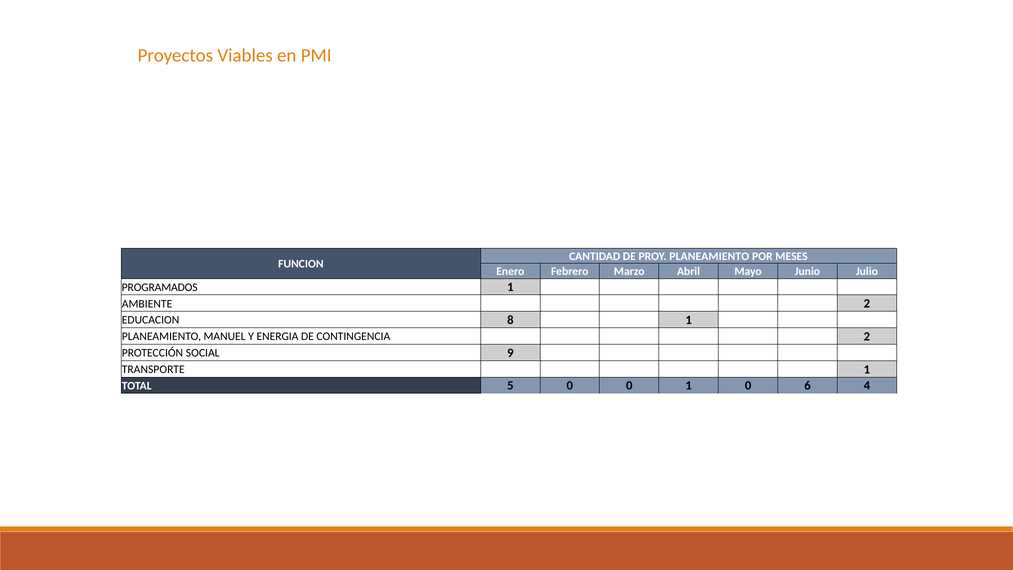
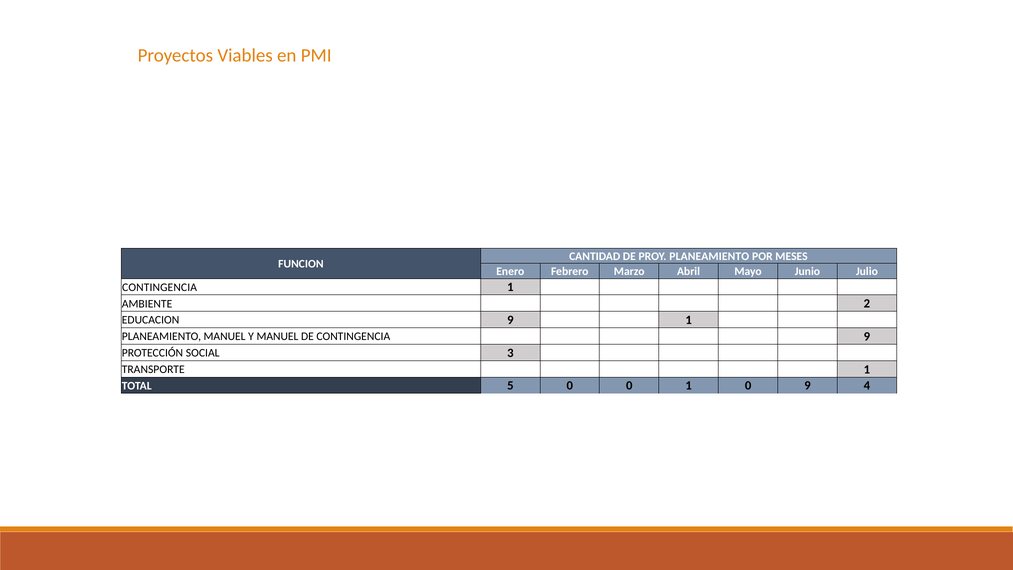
PROGRAMADOS at (160, 287): PROGRAMADOS -> CONTINGENCIA
EDUCACION 8: 8 -> 9
Y ENERGIA: ENERGIA -> MANUEL
CONTINGENCIA 2: 2 -> 9
9: 9 -> 3
0 6: 6 -> 9
